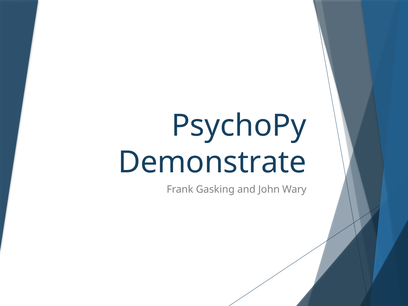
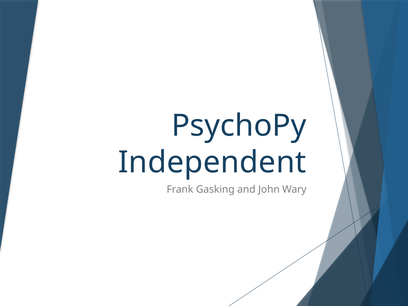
Demonstrate: Demonstrate -> Independent
